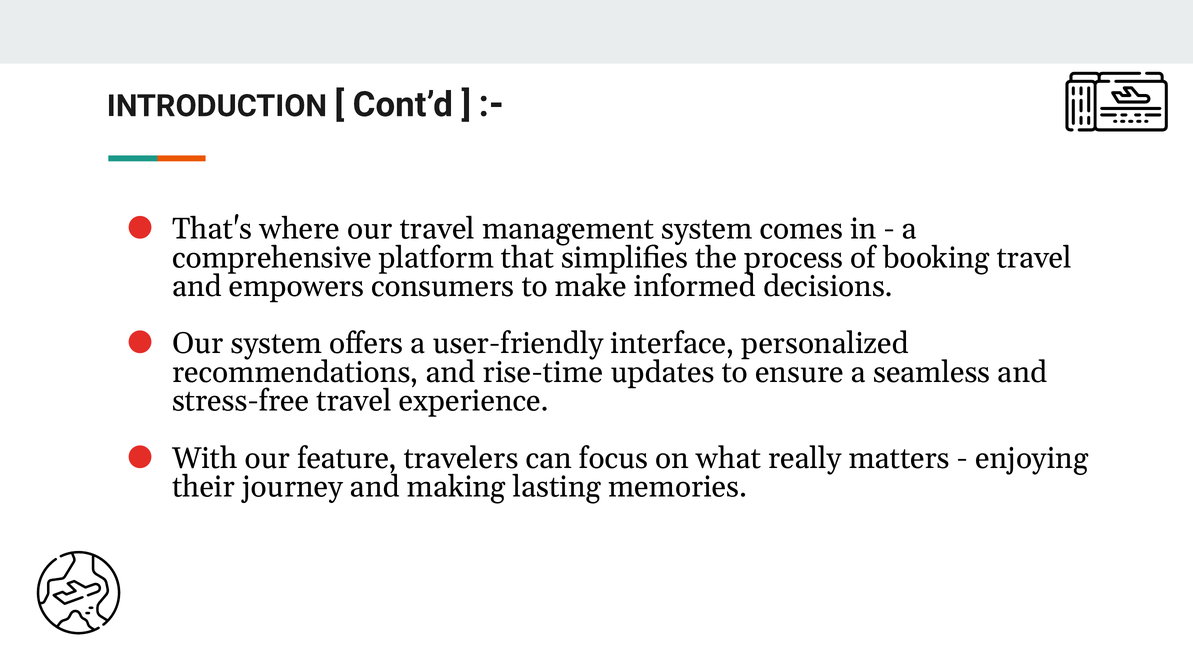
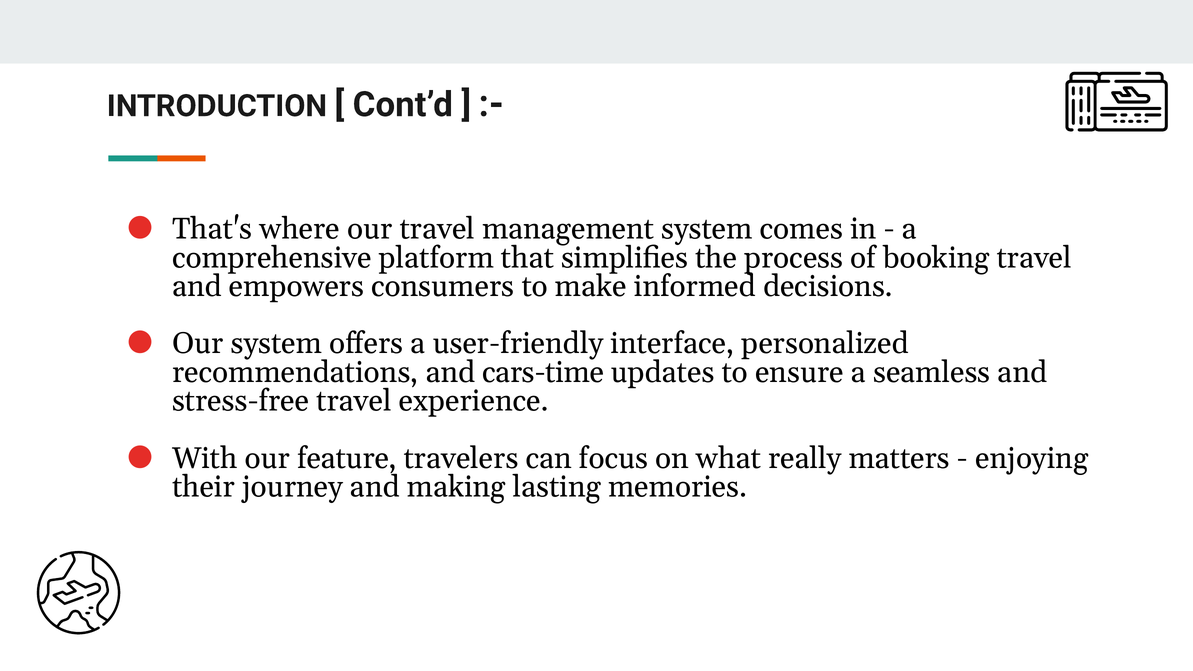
rise-time: rise-time -> cars-time
